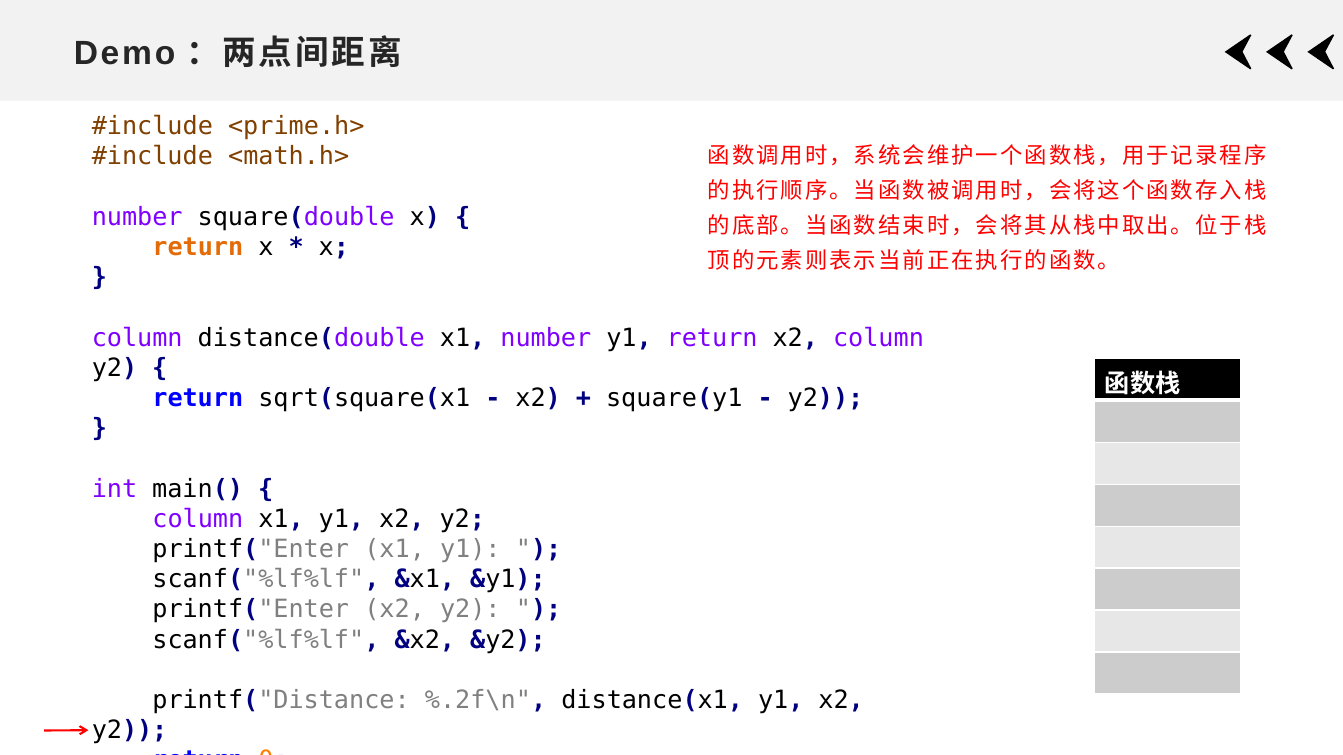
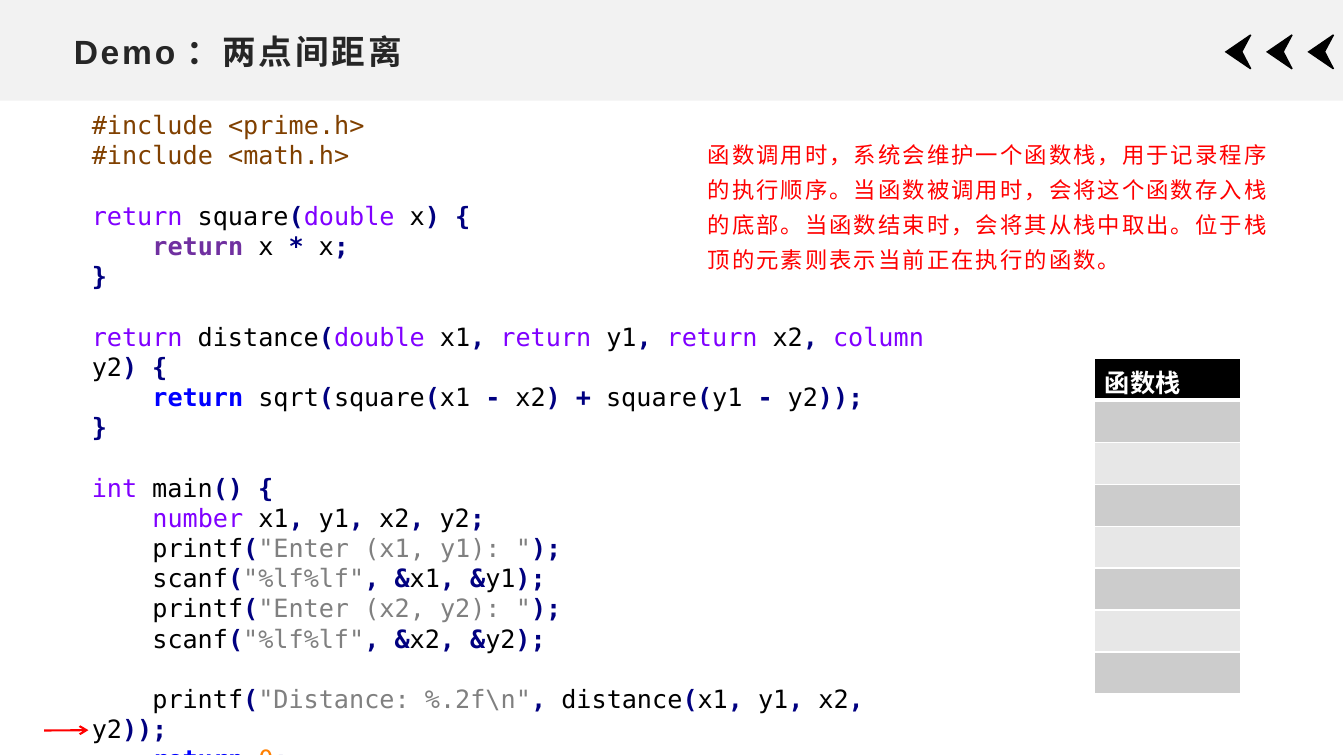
number at (137, 217): number -> return
return at (198, 247) colour: orange -> purple
column at (137, 338): column -> return
x1 number: number -> return
column at (198, 519): column -> number
